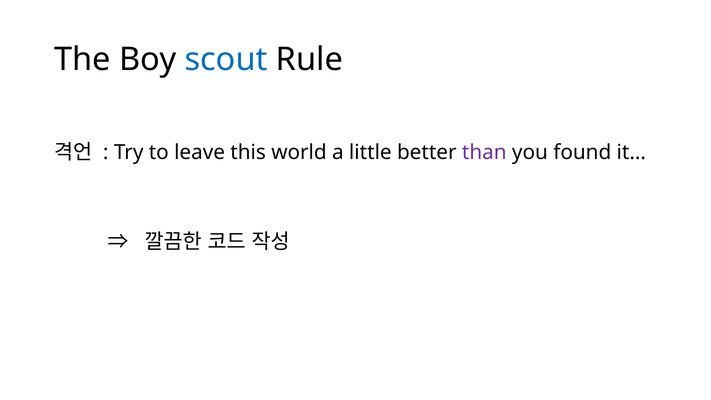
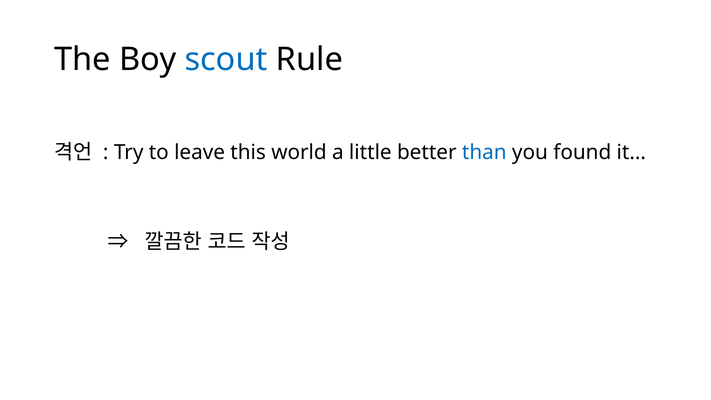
than colour: purple -> blue
